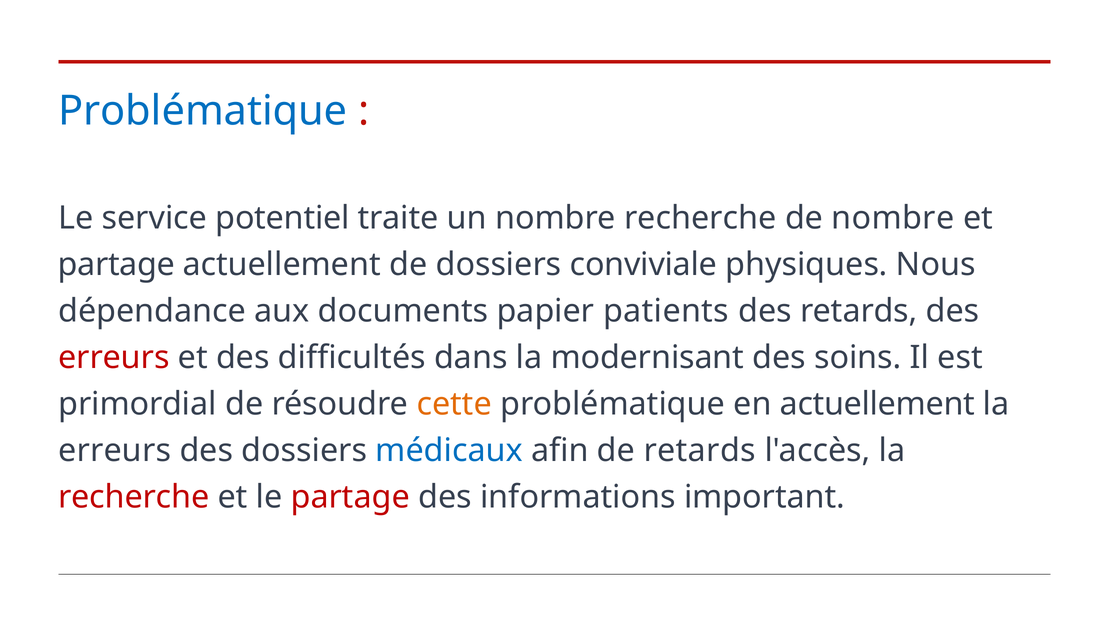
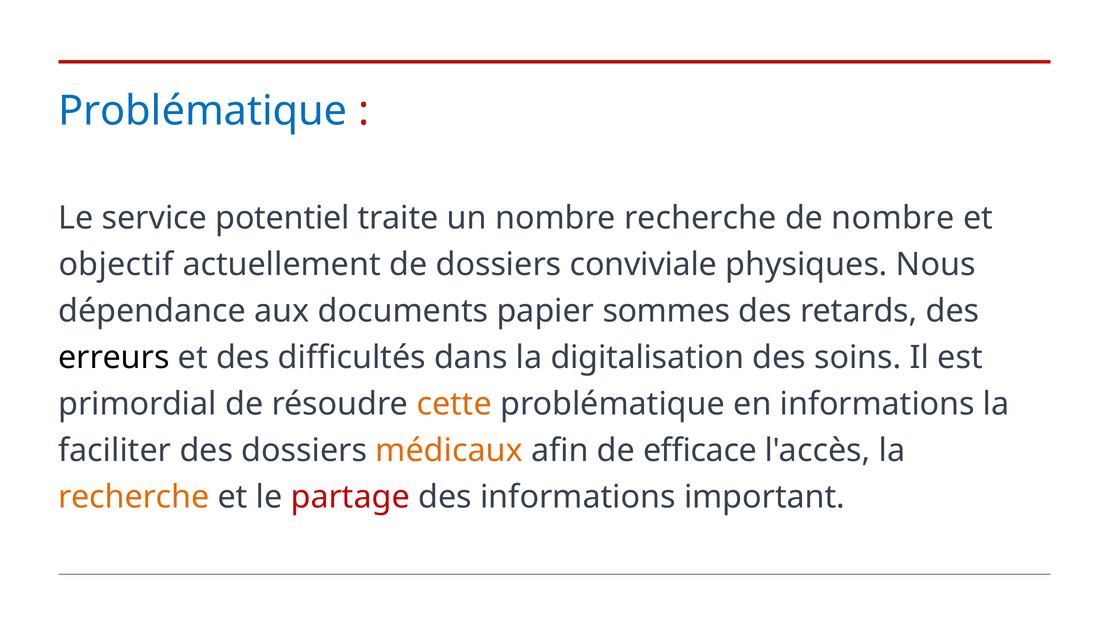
partage at (116, 265): partage -> objectif
patients: patients -> sommes
erreurs at (114, 357) colour: red -> black
modernisant: modernisant -> digitalisation
en actuellement: actuellement -> informations
erreurs at (115, 450): erreurs -> faciliter
médicaux colour: blue -> orange
de retards: retards -> efficace
recherche at (134, 497) colour: red -> orange
